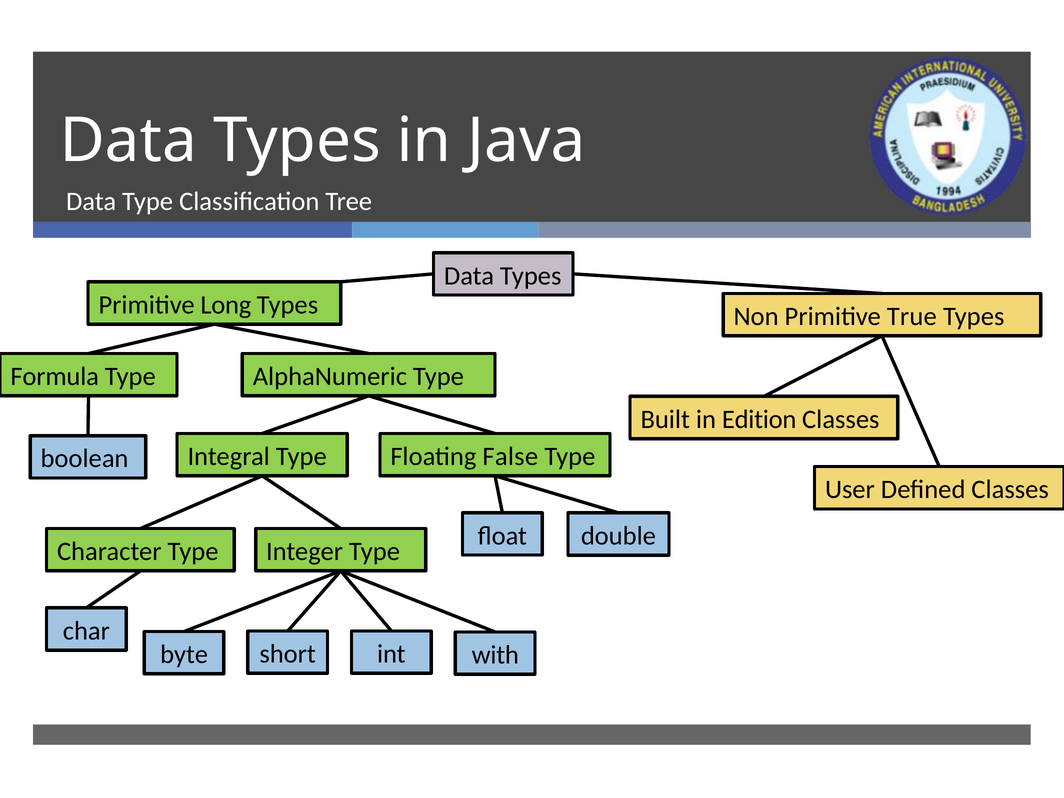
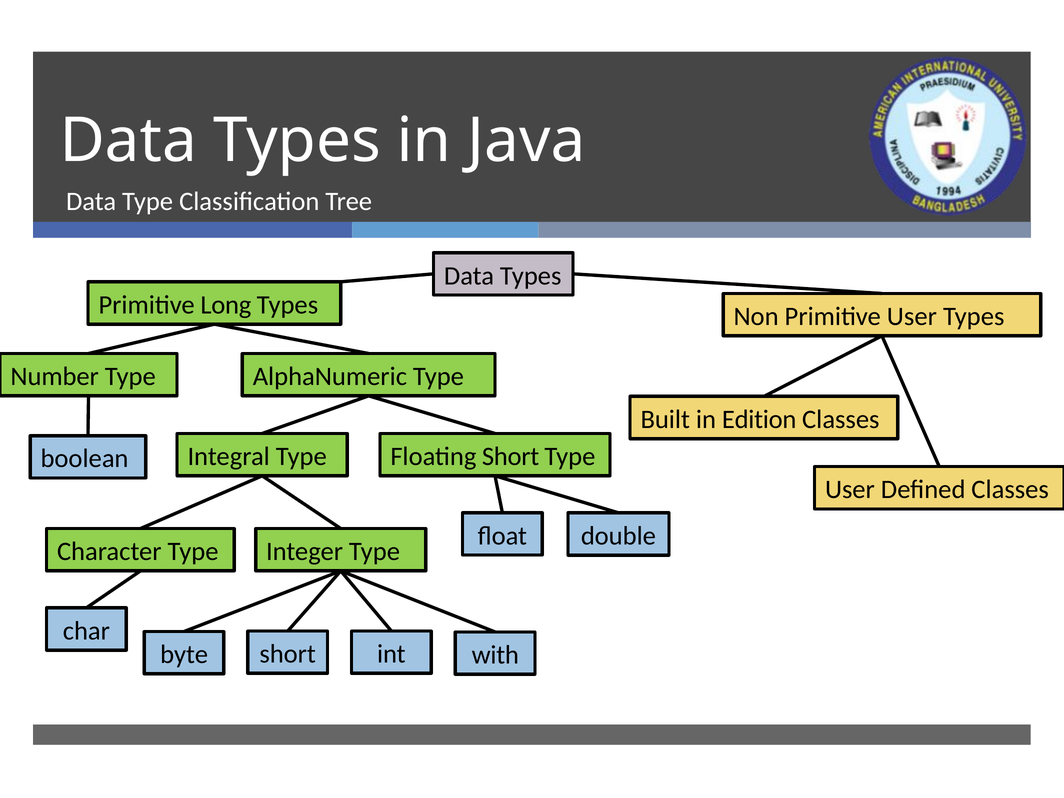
Primitive True: True -> User
Formula: Formula -> Number
Floating False: False -> Short
